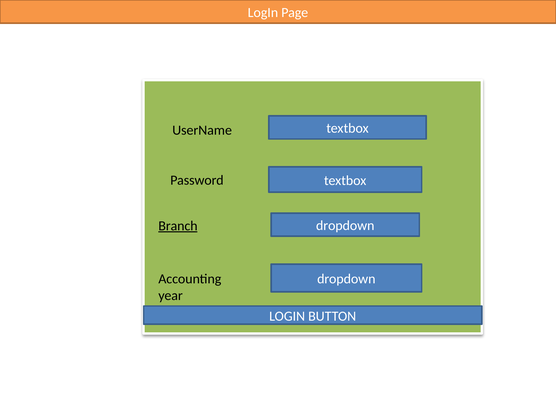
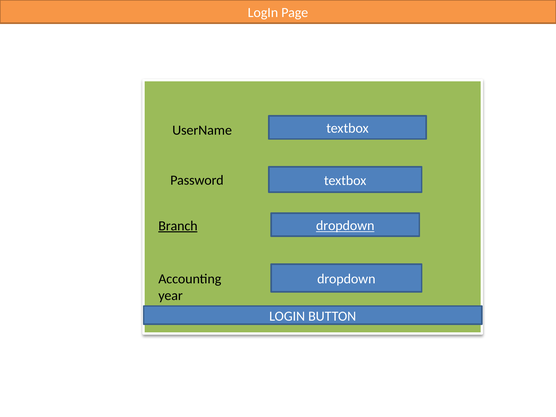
dropdown at (345, 226) underline: none -> present
